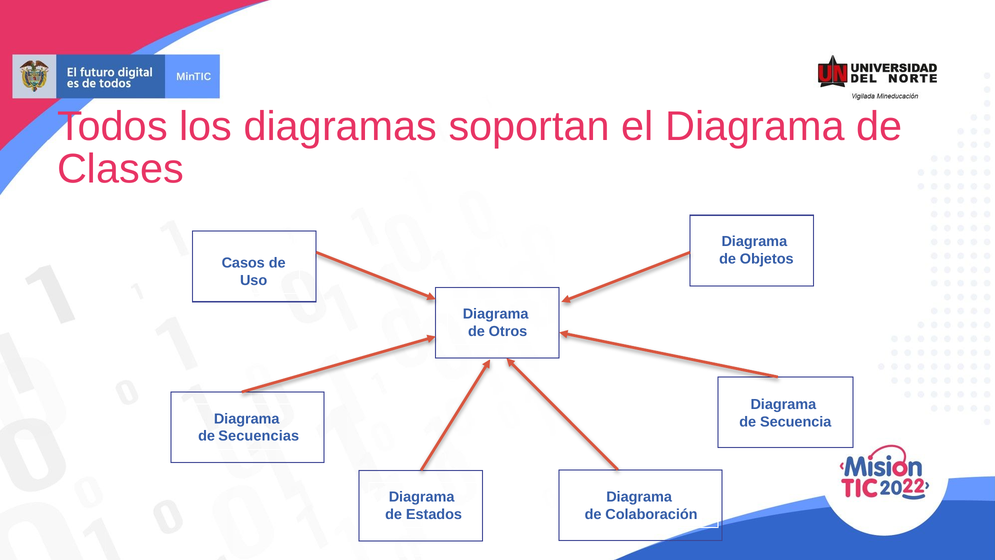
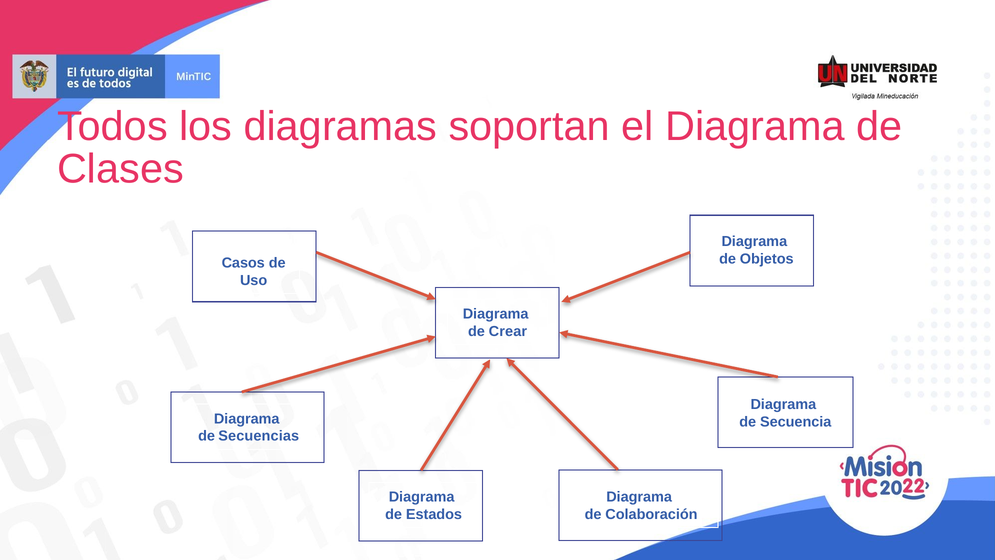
Otros: Otros -> Crear
